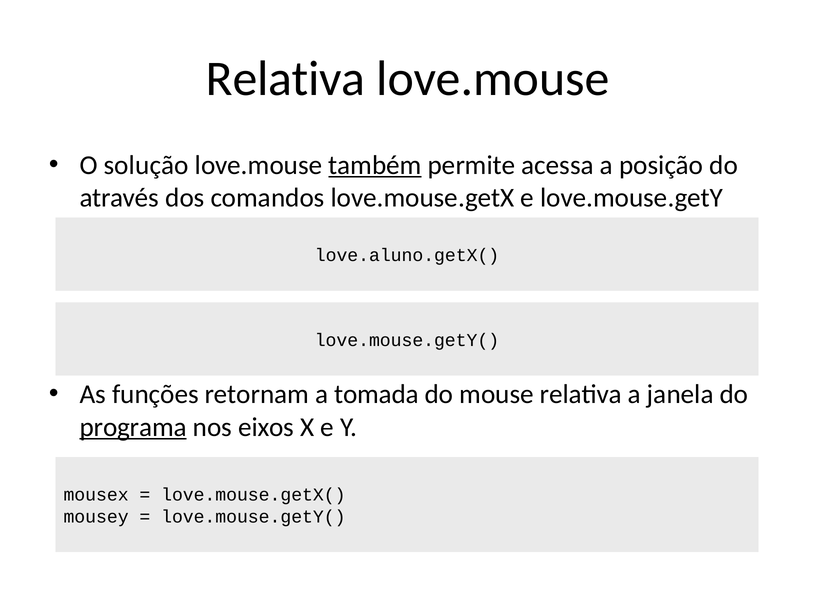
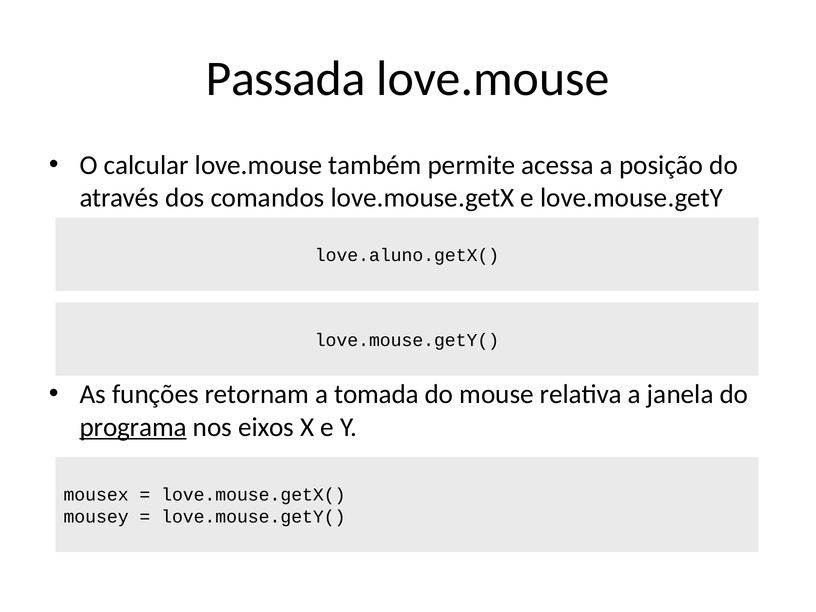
Relativa at (286, 79): Relativa -> Passada
solução: solução -> calcular
também underline: present -> none
